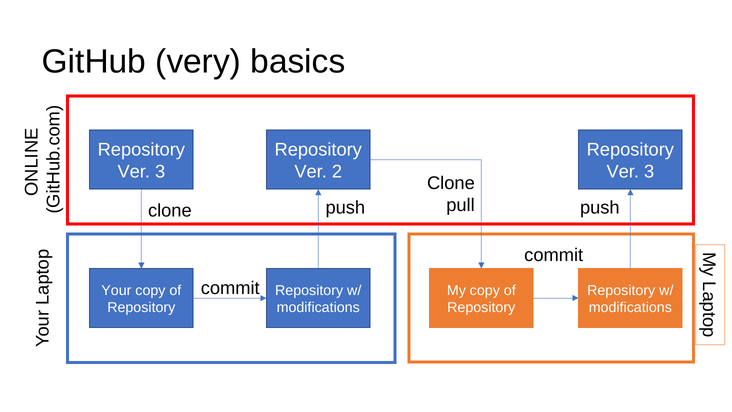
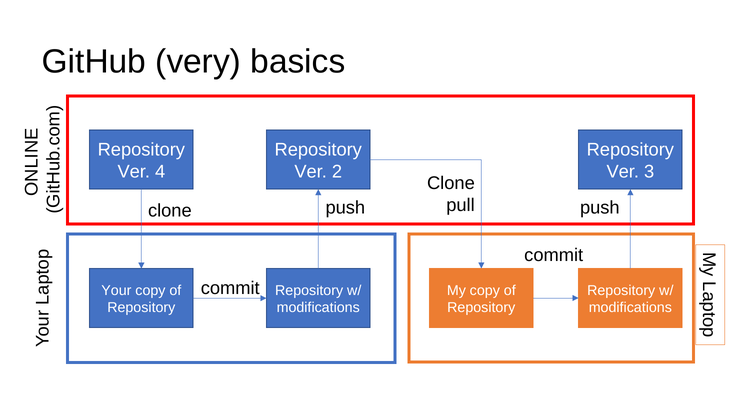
3 at (160, 172): 3 -> 4
